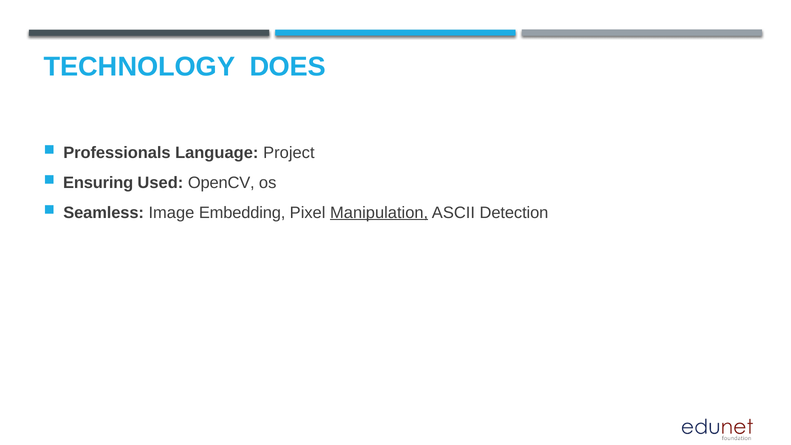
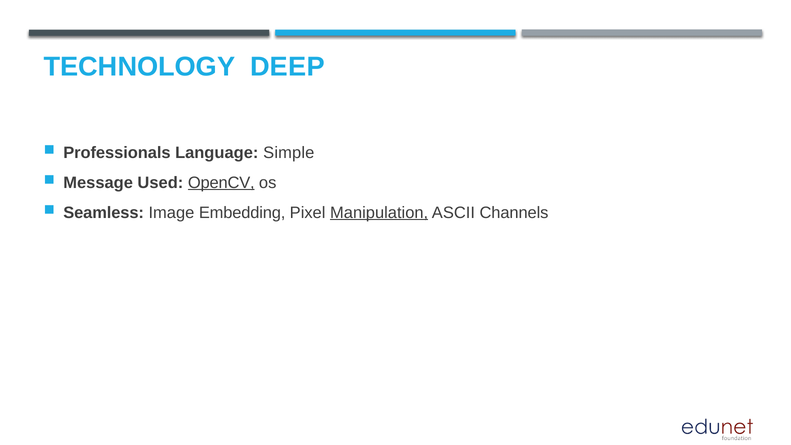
DOES: DOES -> DEEP
Project: Project -> Simple
Ensuring: Ensuring -> Message
OpenCV underline: none -> present
Detection: Detection -> Channels
